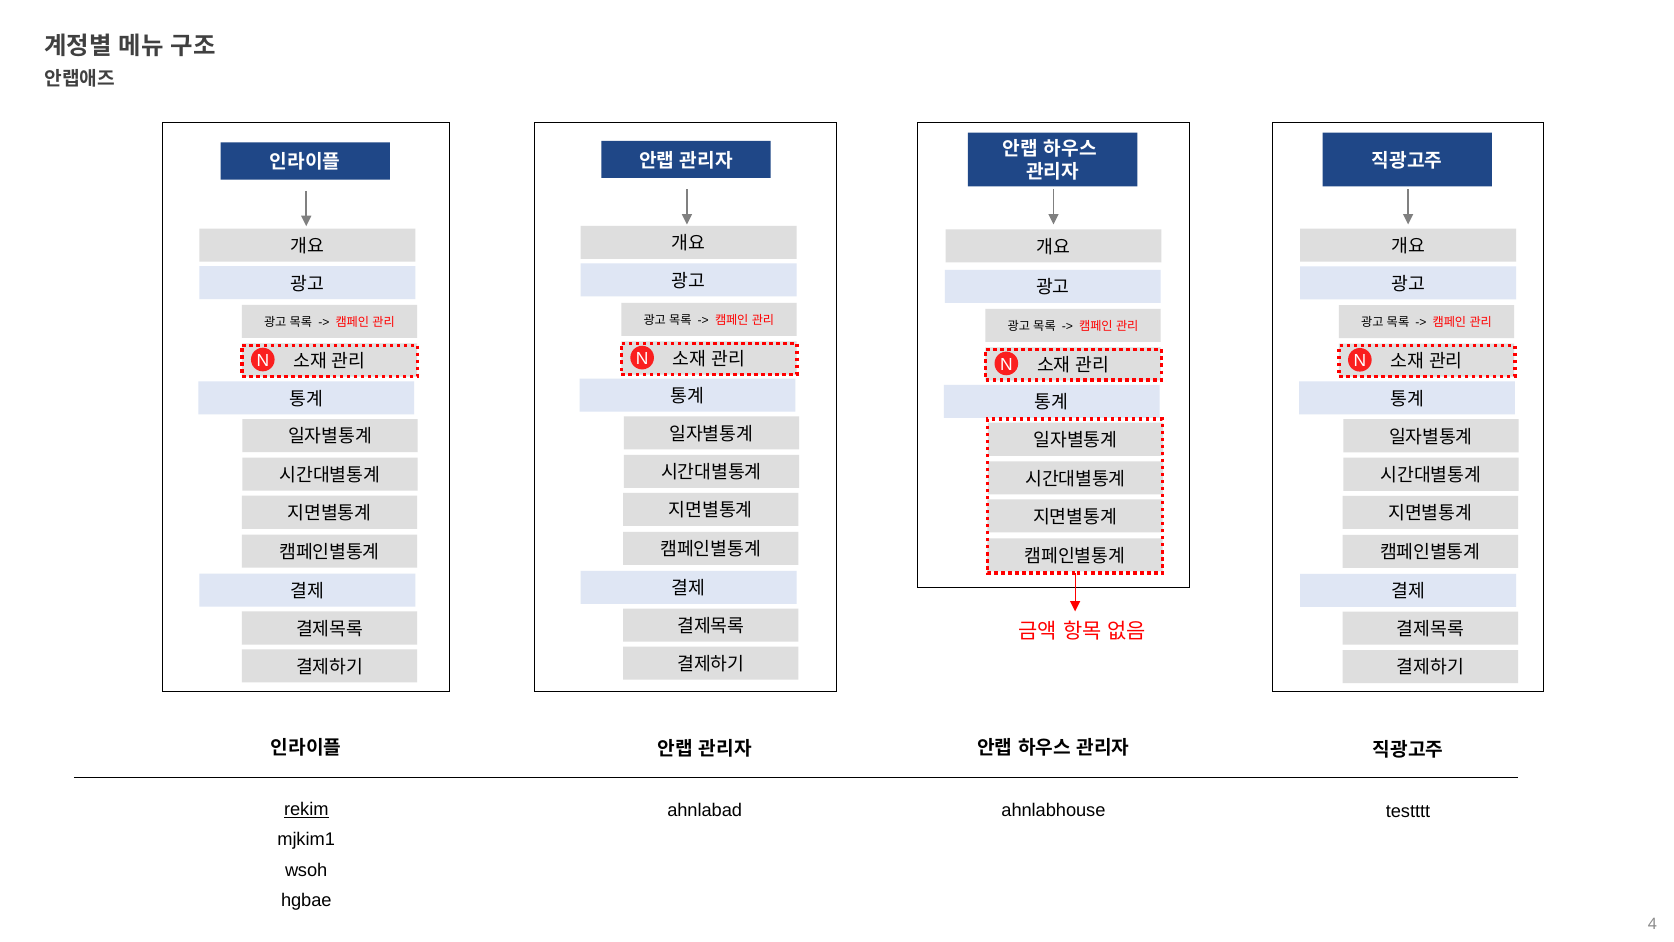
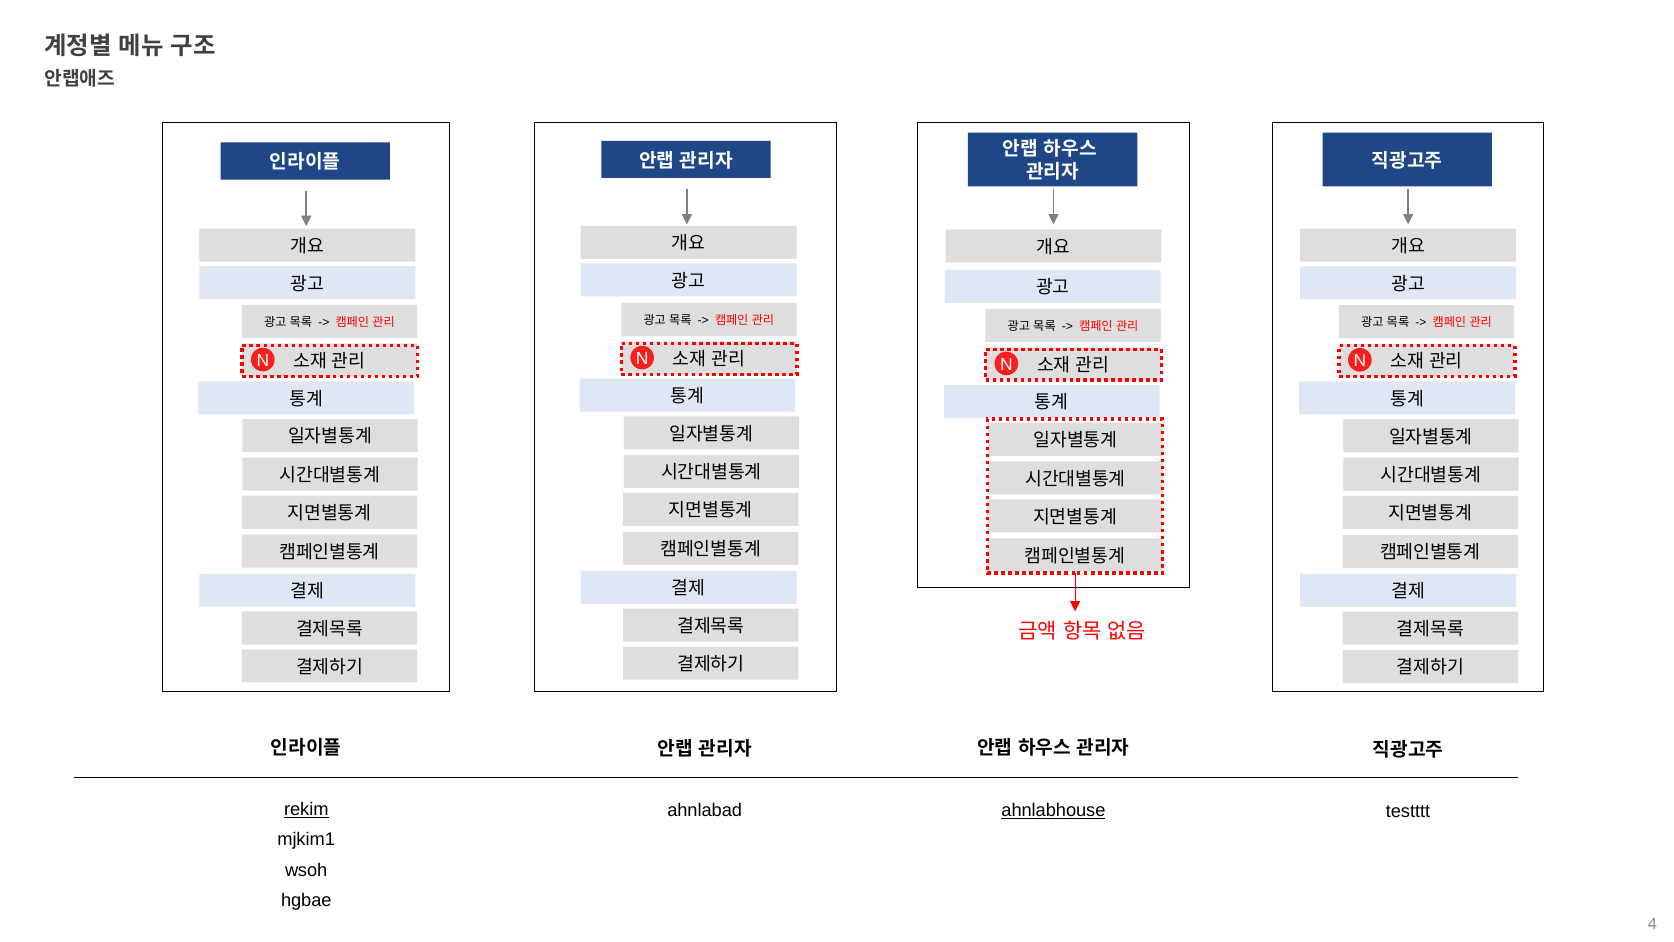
ahnlabhouse underline: none -> present
